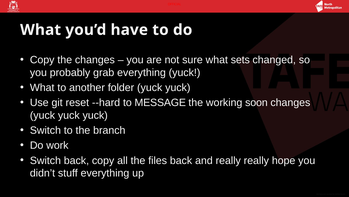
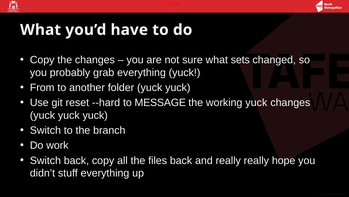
What at (42, 87): What -> From
working soon: soon -> yuck
